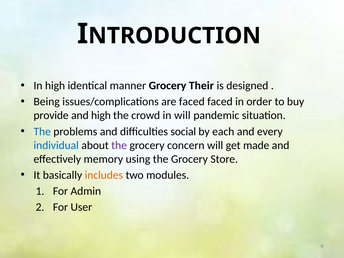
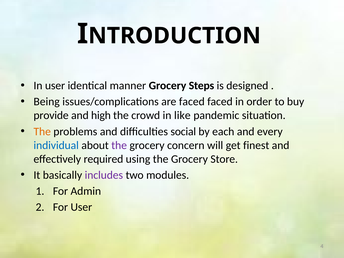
In high: high -> user
Their: Their -> Steps
in will: will -> like
The at (42, 132) colour: blue -> orange
made: made -> finest
memory: memory -> required
includes colour: orange -> purple
